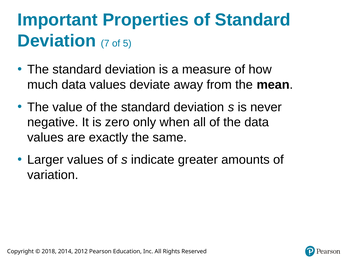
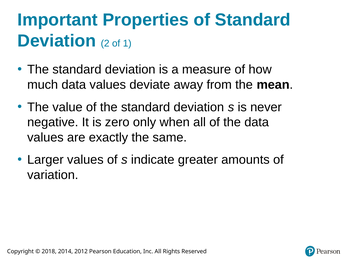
7: 7 -> 2
5: 5 -> 1
